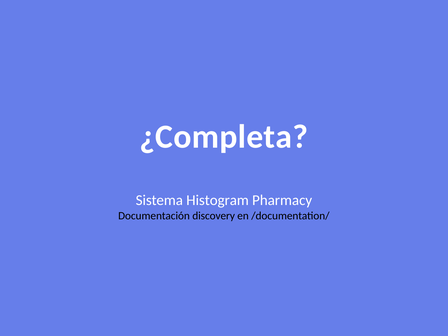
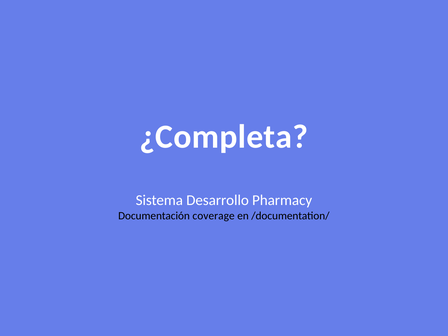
Histogram: Histogram -> Desarrollo
discovery: discovery -> coverage
